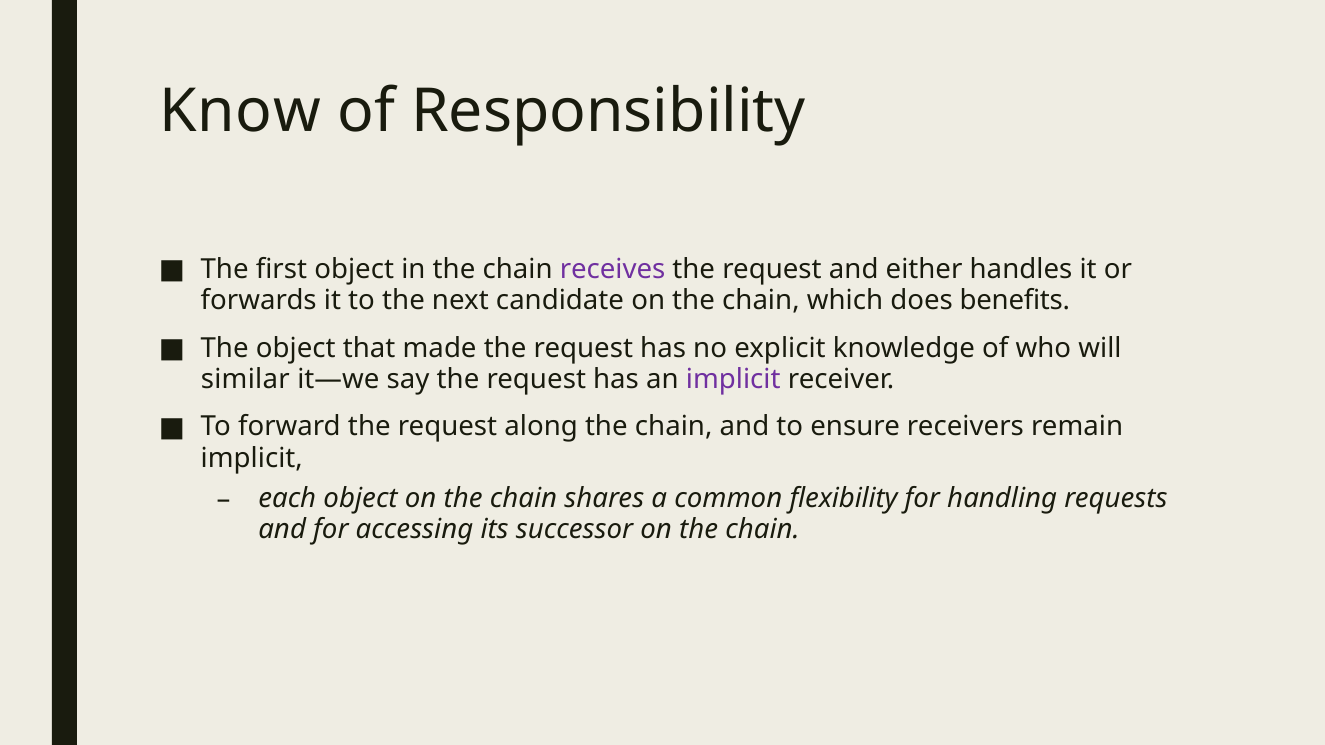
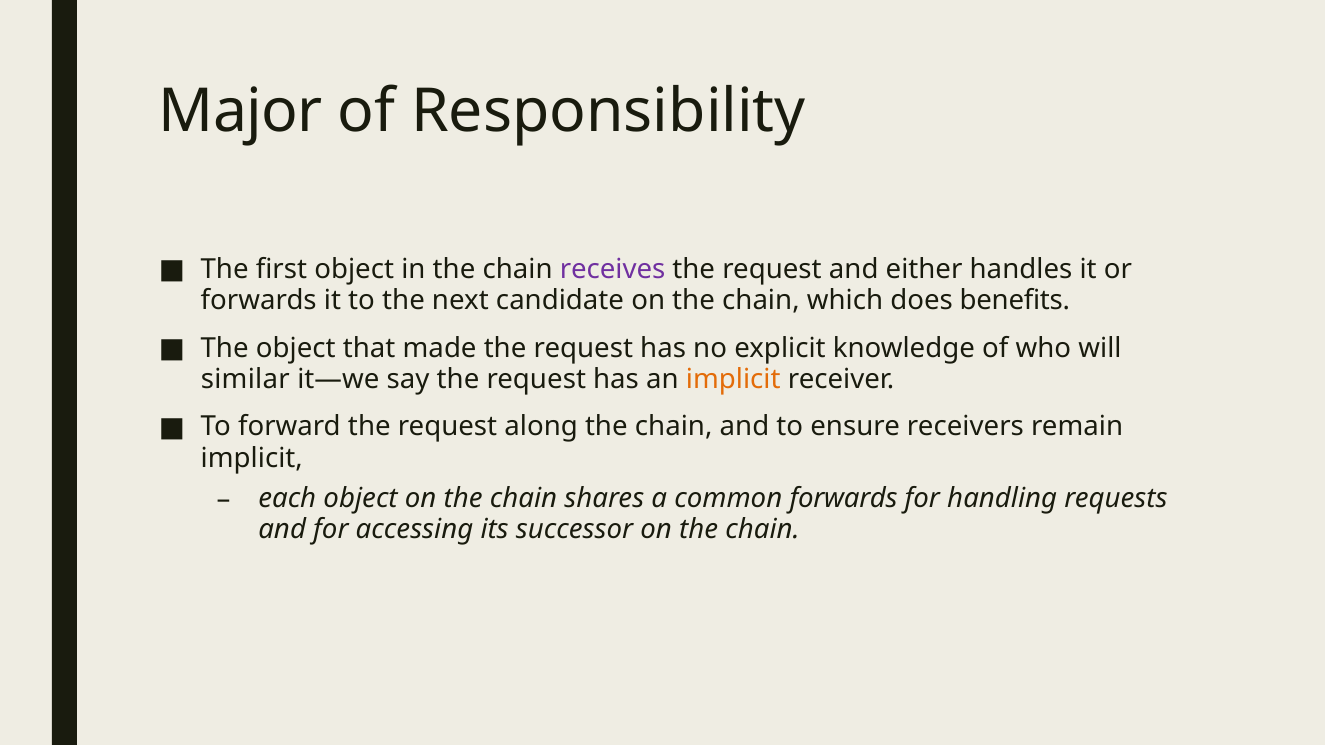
Know: Know -> Major
implicit at (733, 379) colour: purple -> orange
common flexibility: flexibility -> forwards
